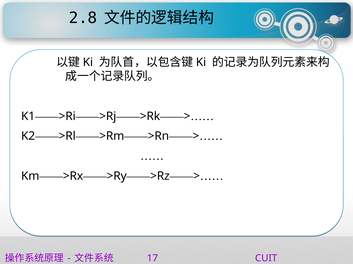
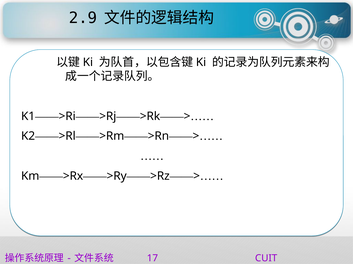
2.8: 2.8 -> 2.9
